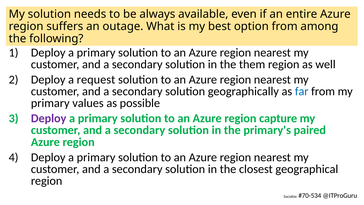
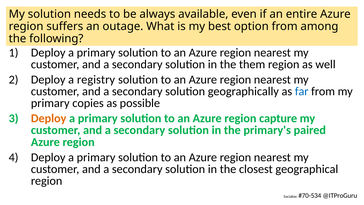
request: request -> registry
values: values -> copies
Deploy at (49, 118) colour: purple -> orange
